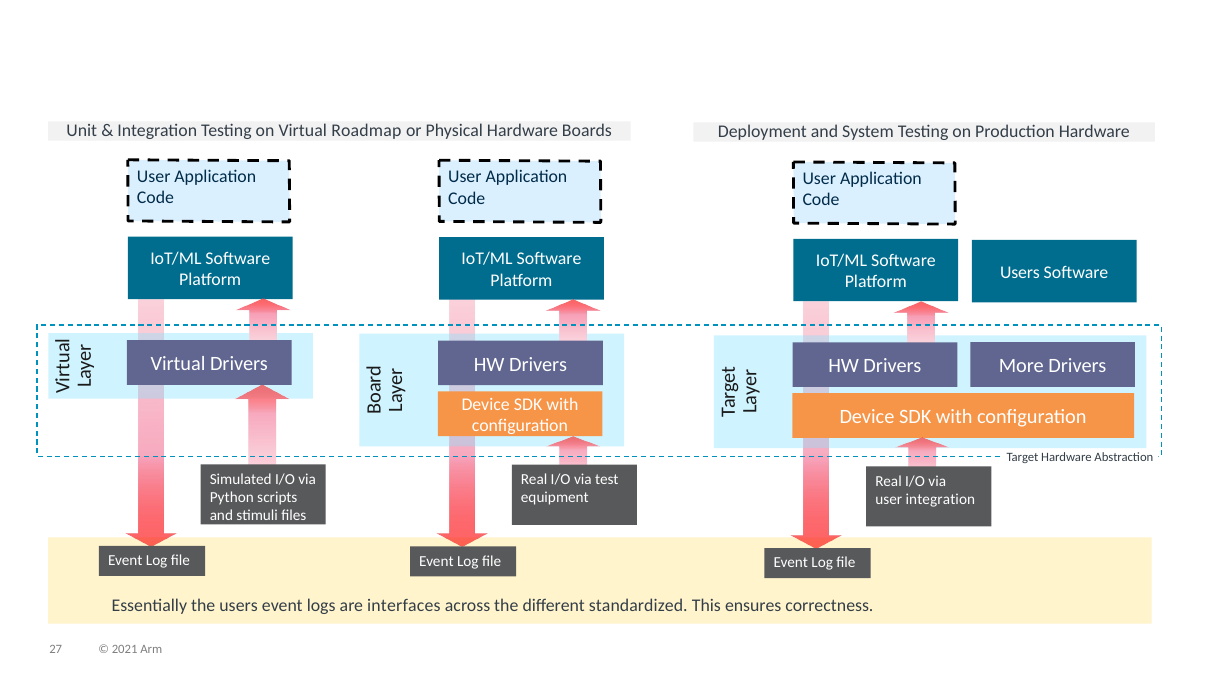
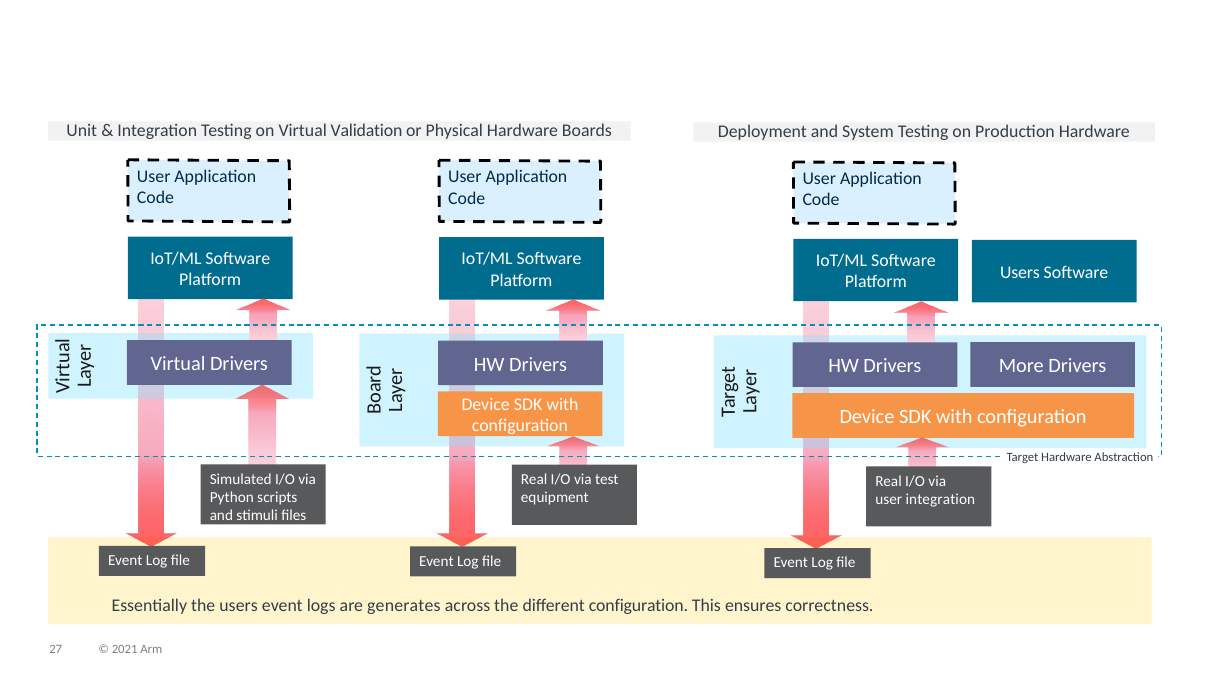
Roadmap: Roadmap -> Validation
interfaces: interfaces -> generates
different standardized: standardized -> configuration
